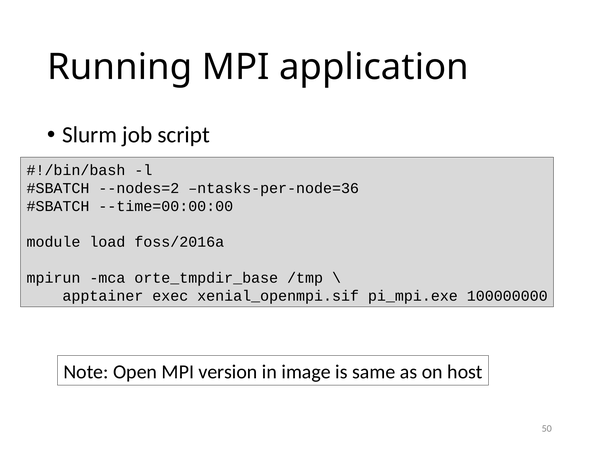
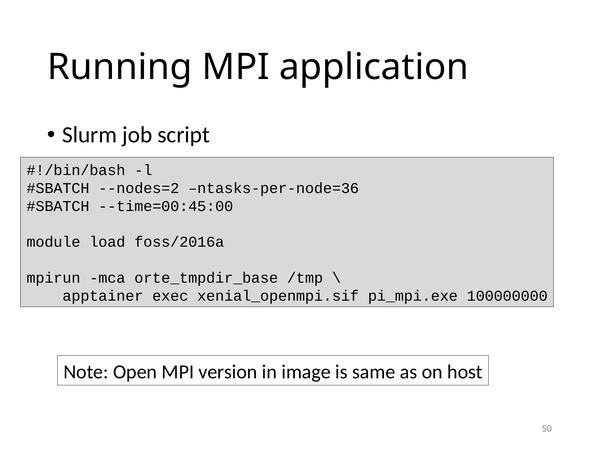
--time=00:00:00: --time=00:00:00 -> --time=00:45:00
